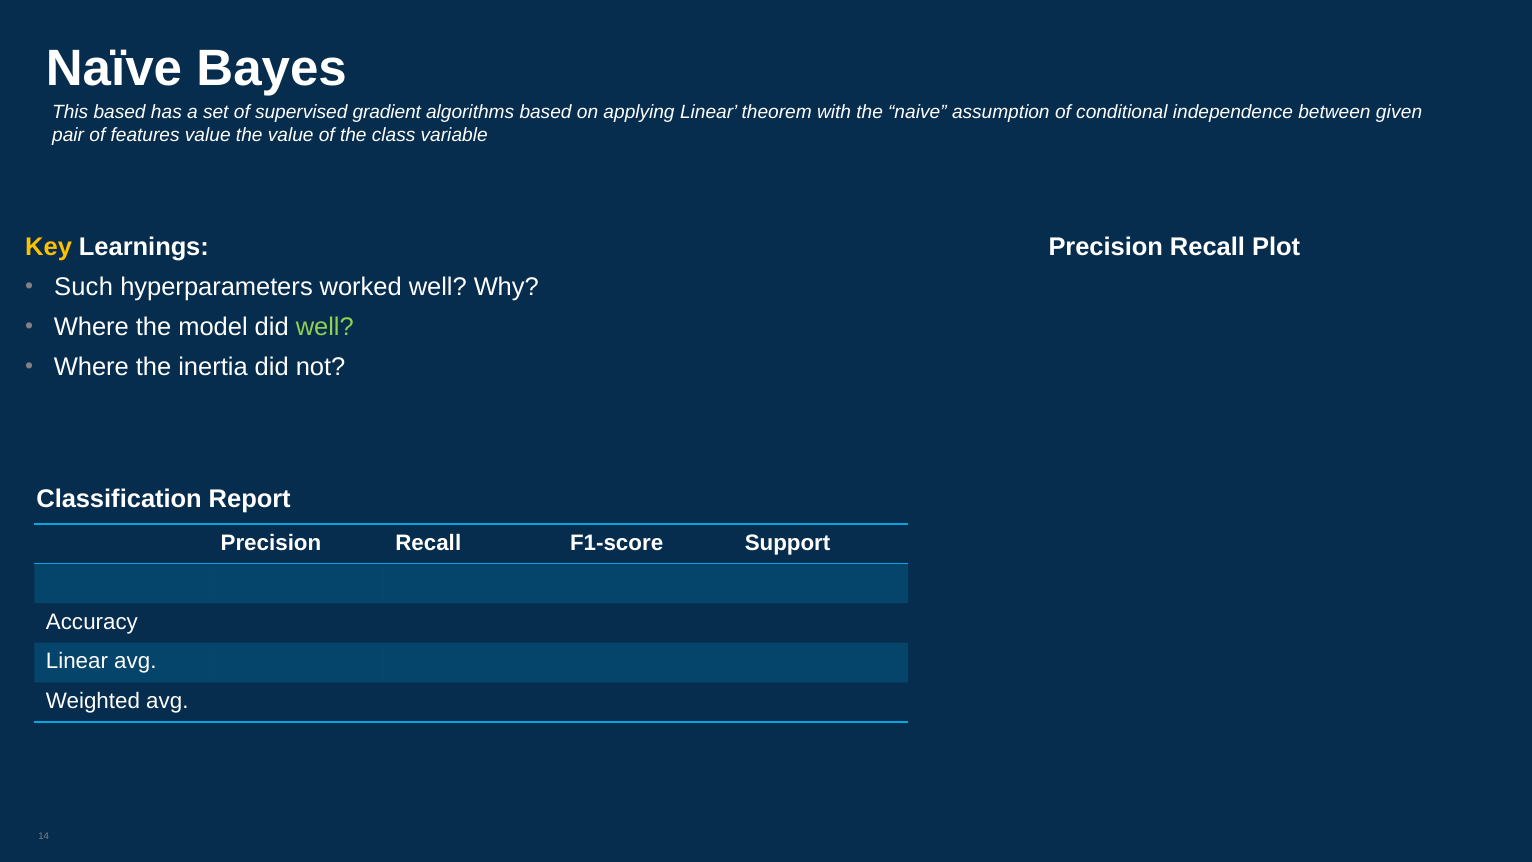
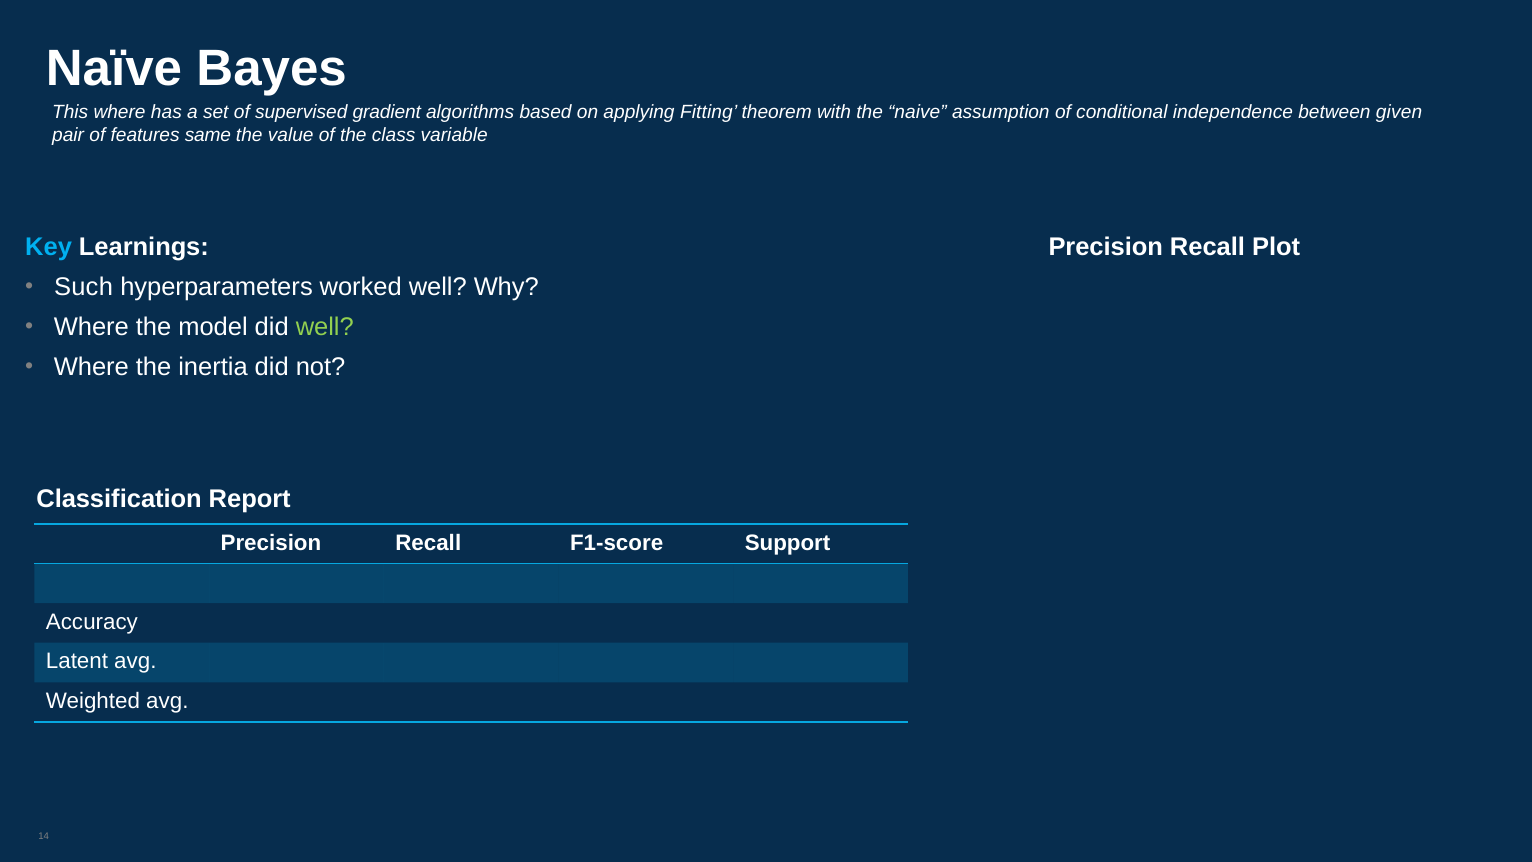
This based: based -> where
applying Linear: Linear -> Fitting
features value: value -> same
Key colour: yellow -> light blue
Linear at (77, 661): Linear -> Latent
